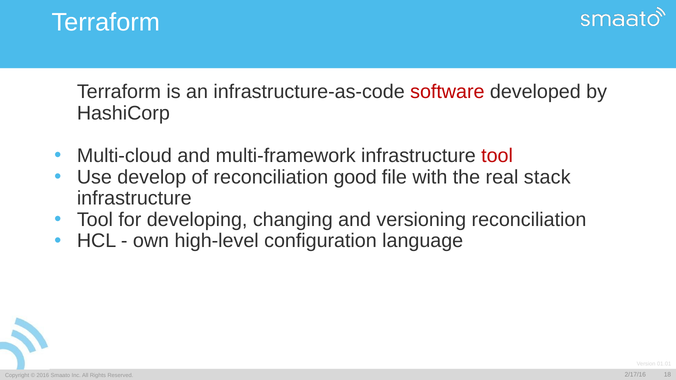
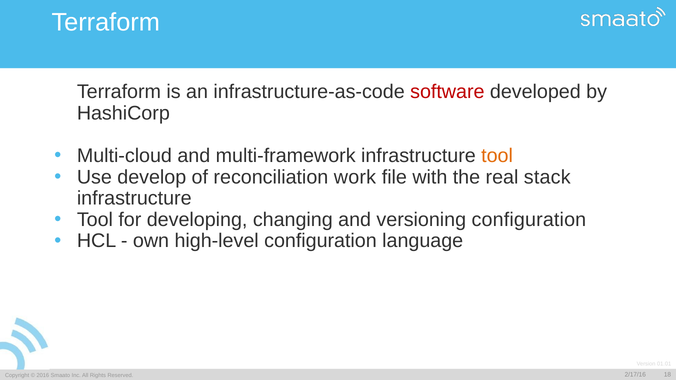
tool at (497, 156) colour: red -> orange
good: good -> work
versioning reconciliation: reconciliation -> configuration
